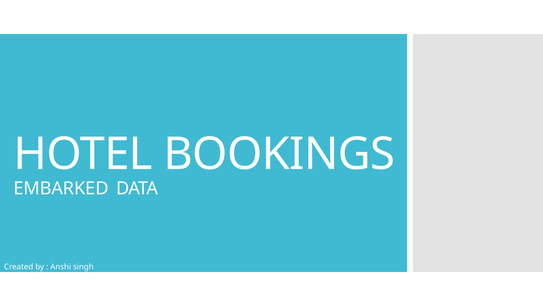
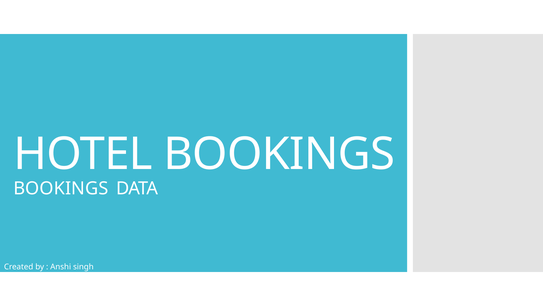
EMBARKED at (61, 188): EMBARKED -> BOOKINGS
